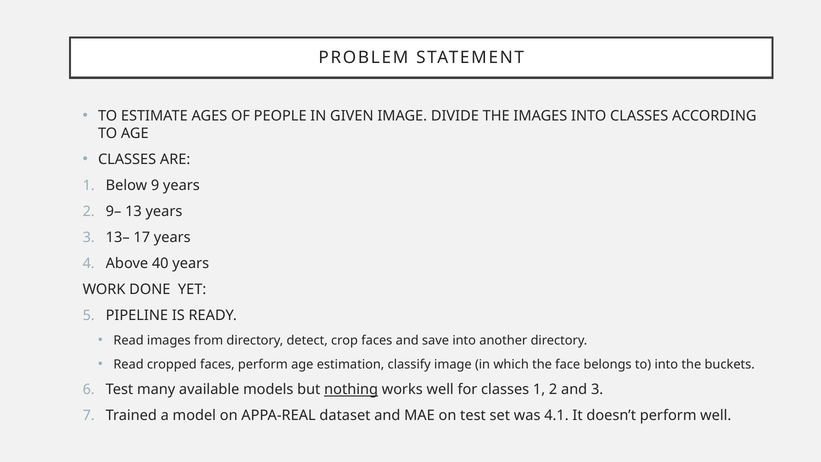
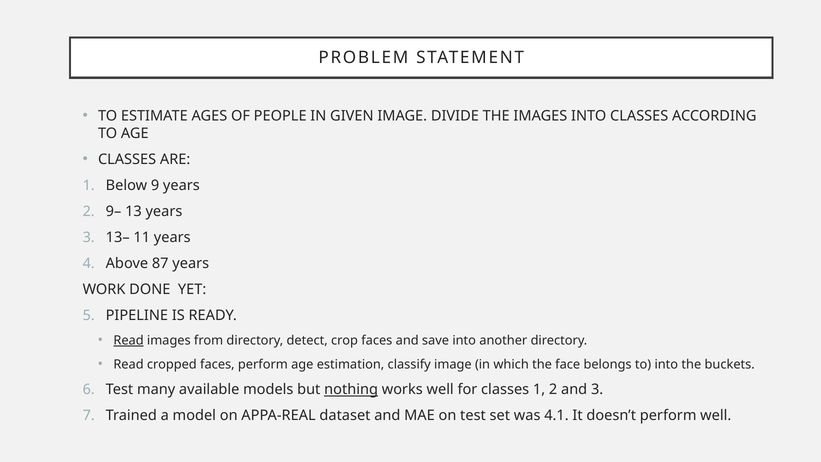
17: 17 -> 11
40: 40 -> 87
Read at (129, 340) underline: none -> present
